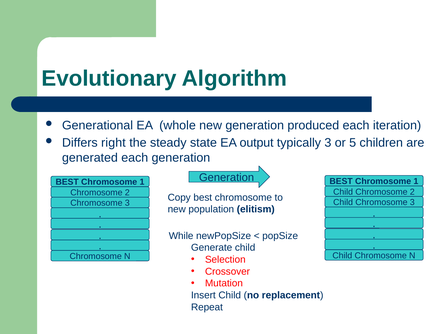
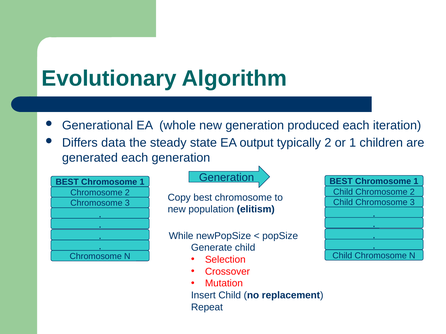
right: right -> data
typically 3: 3 -> 2
or 5: 5 -> 1
